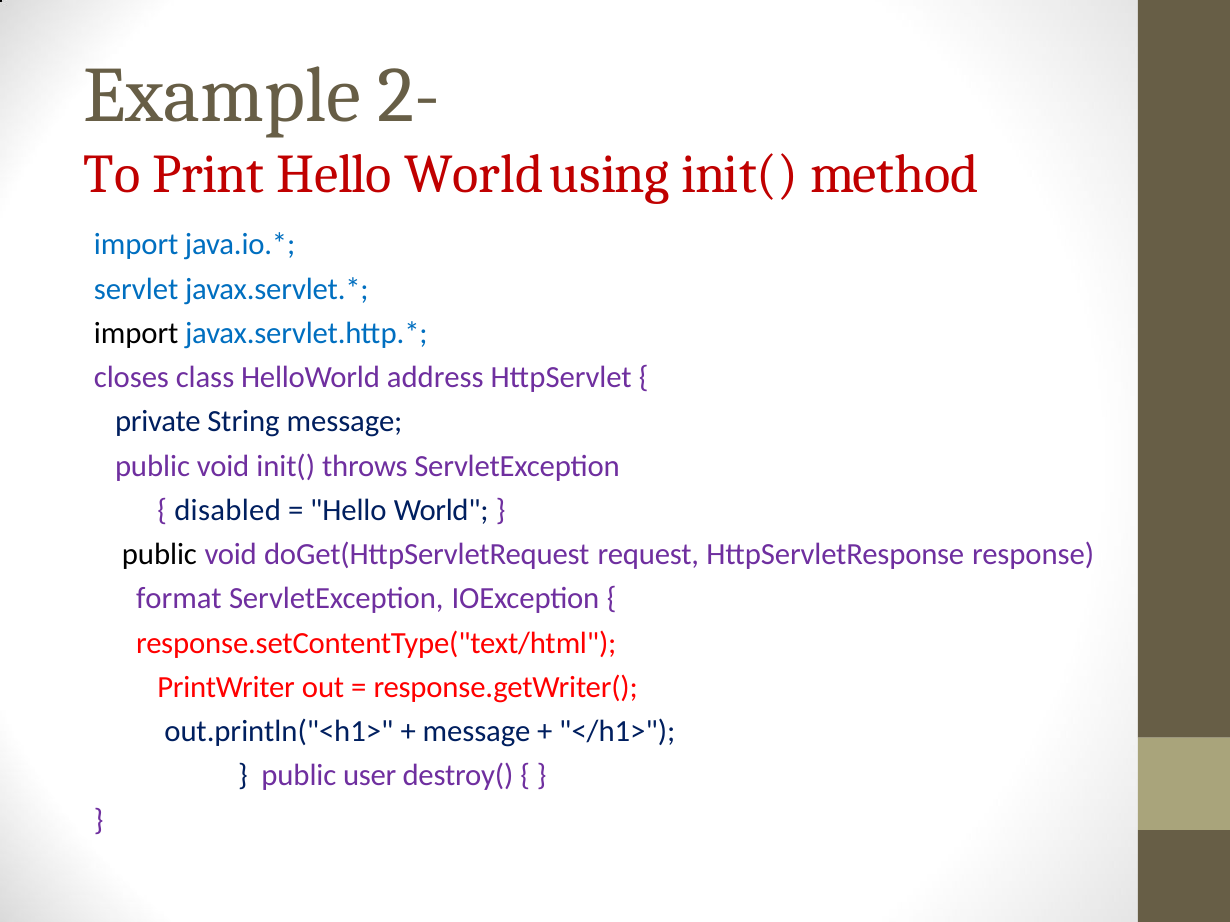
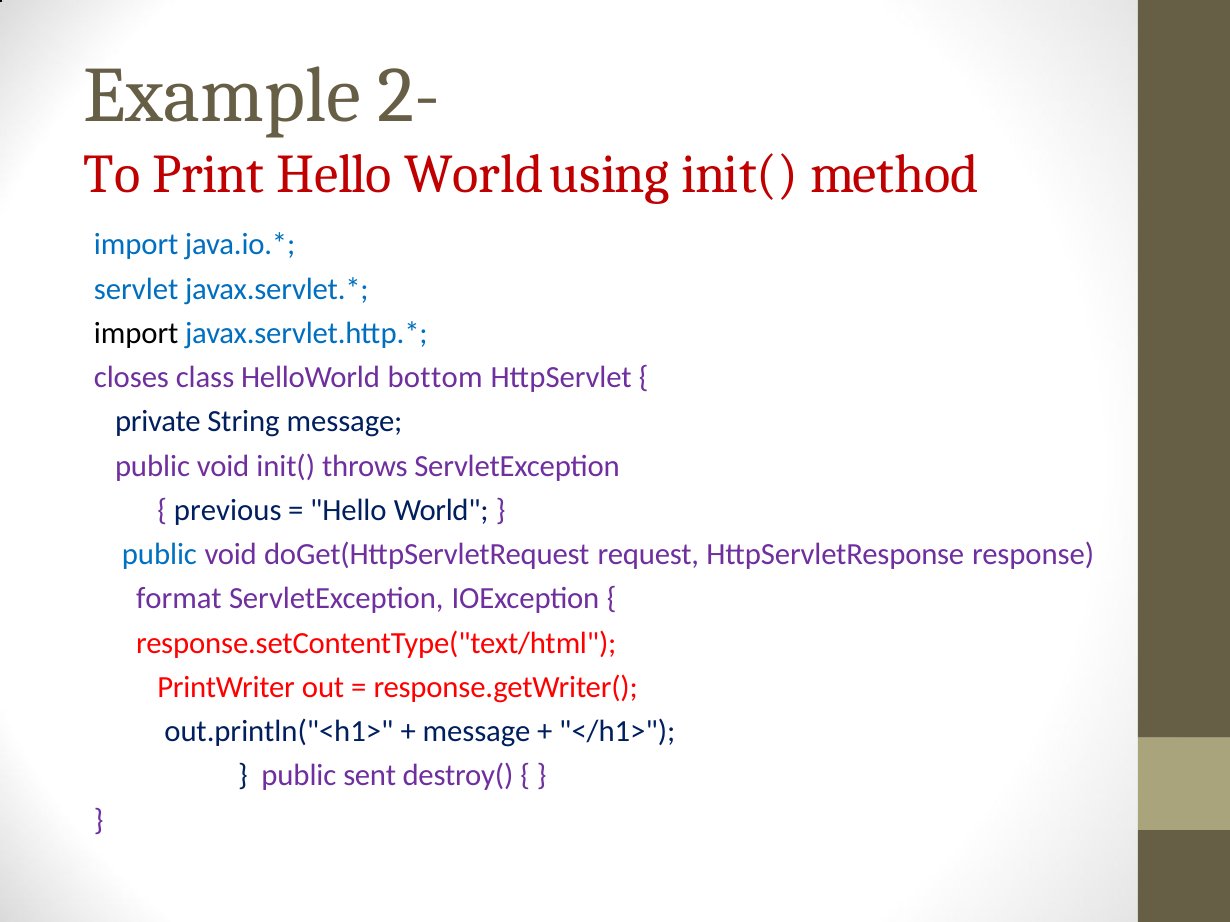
address: address -> bottom
disabled: disabled -> previous
public at (159, 555) colour: black -> blue
user: user -> sent
